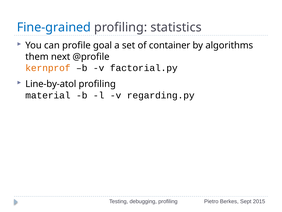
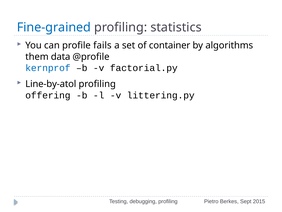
goal: goal -> fails
next: next -> data
kernprof colour: orange -> blue
material: material -> offering
regarding.py: regarding.py -> littering.py
